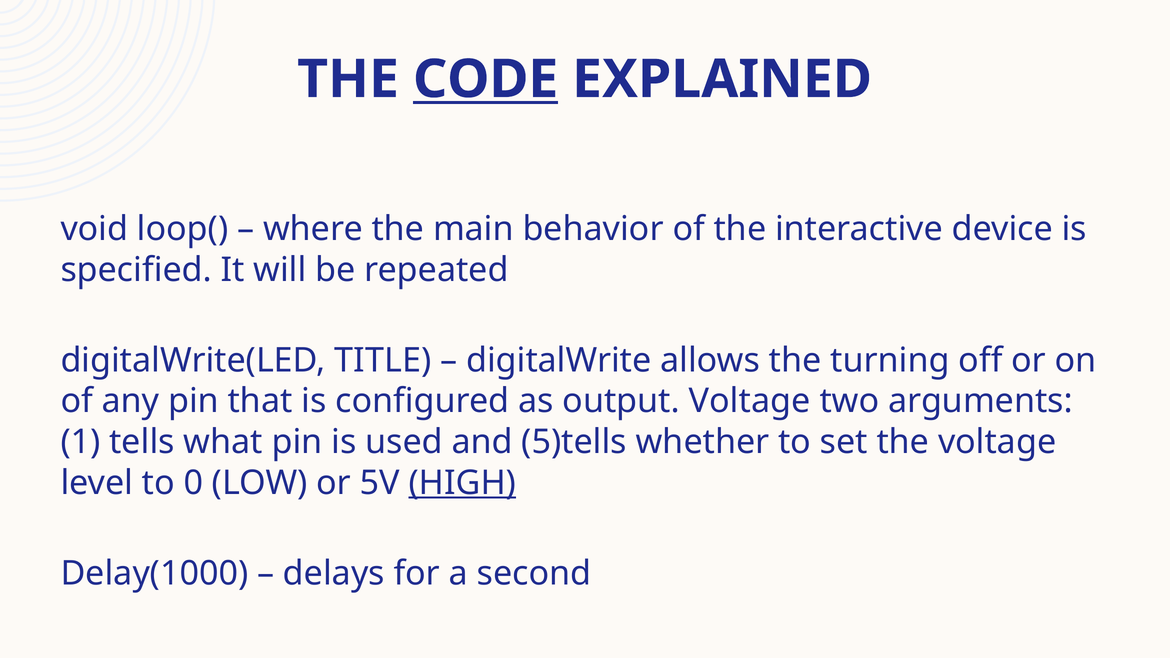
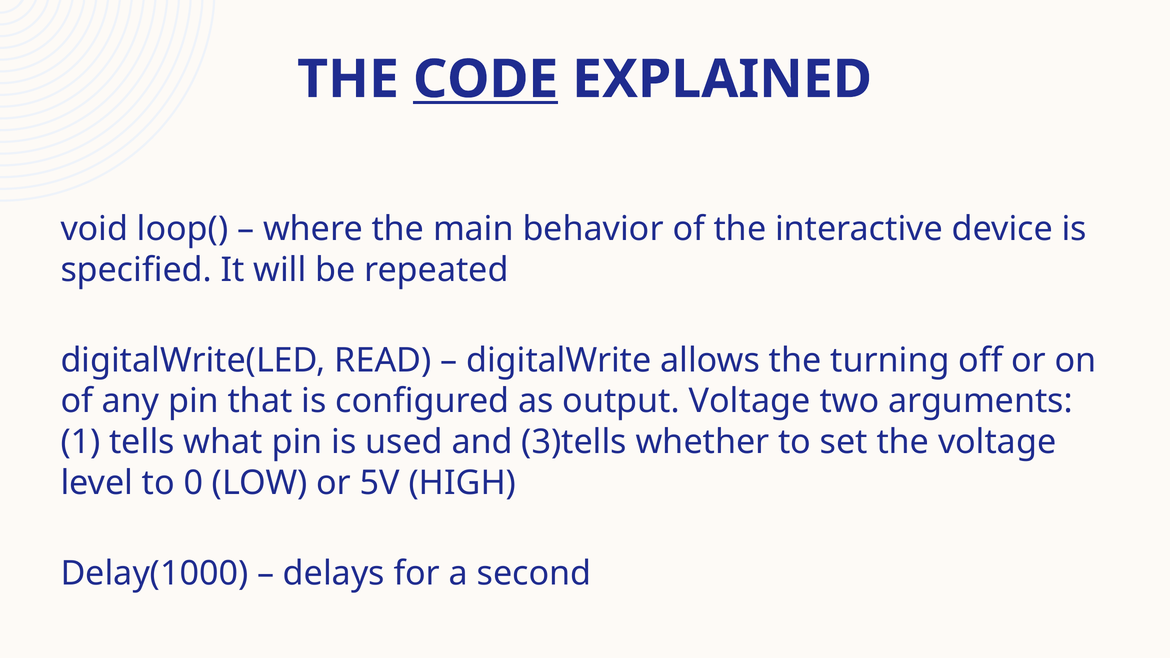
TITLE: TITLE -> READ
5)tells: 5)tells -> 3)tells
HIGH underline: present -> none
